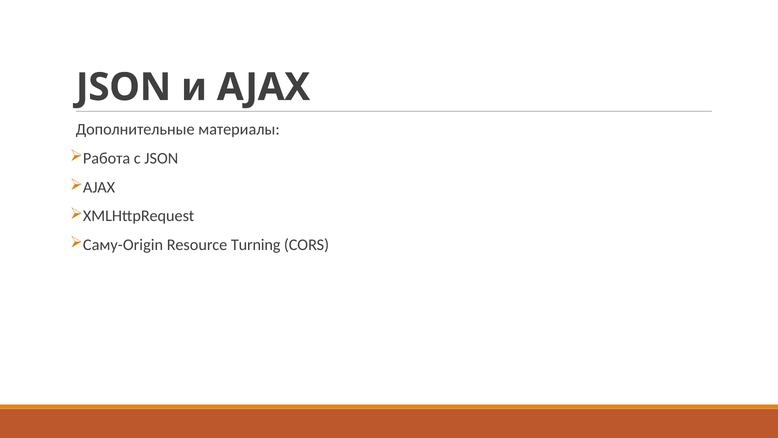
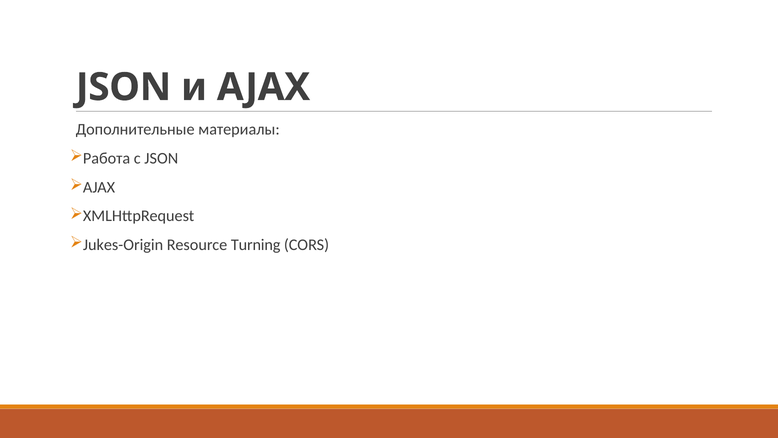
Саму-Origin: Саму-Origin -> Jukes-Origin
